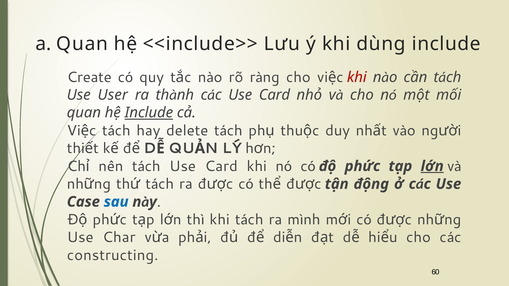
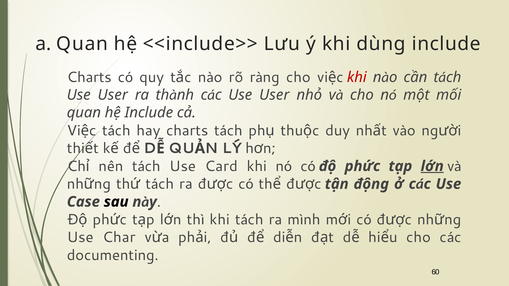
Create at (89, 77): Create -> Charts
Card at (274, 95): Card -> User
Include underline: present -> none
hay delete: delete -> charts
sau colour: blue -> black
constructing: constructing -> documenting
